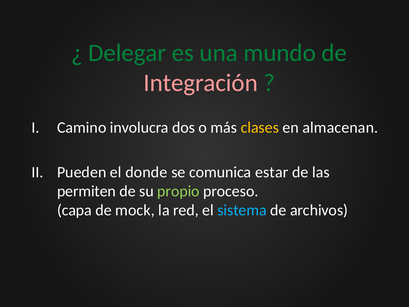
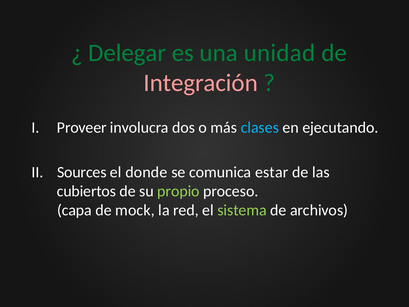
mundo: mundo -> unidad
Camino: Camino -> Proveer
clases colour: yellow -> light blue
almacenan: almacenan -> ejecutando
Pueden: Pueden -> Sources
permiten: permiten -> cubiertos
sistema colour: light blue -> light green
